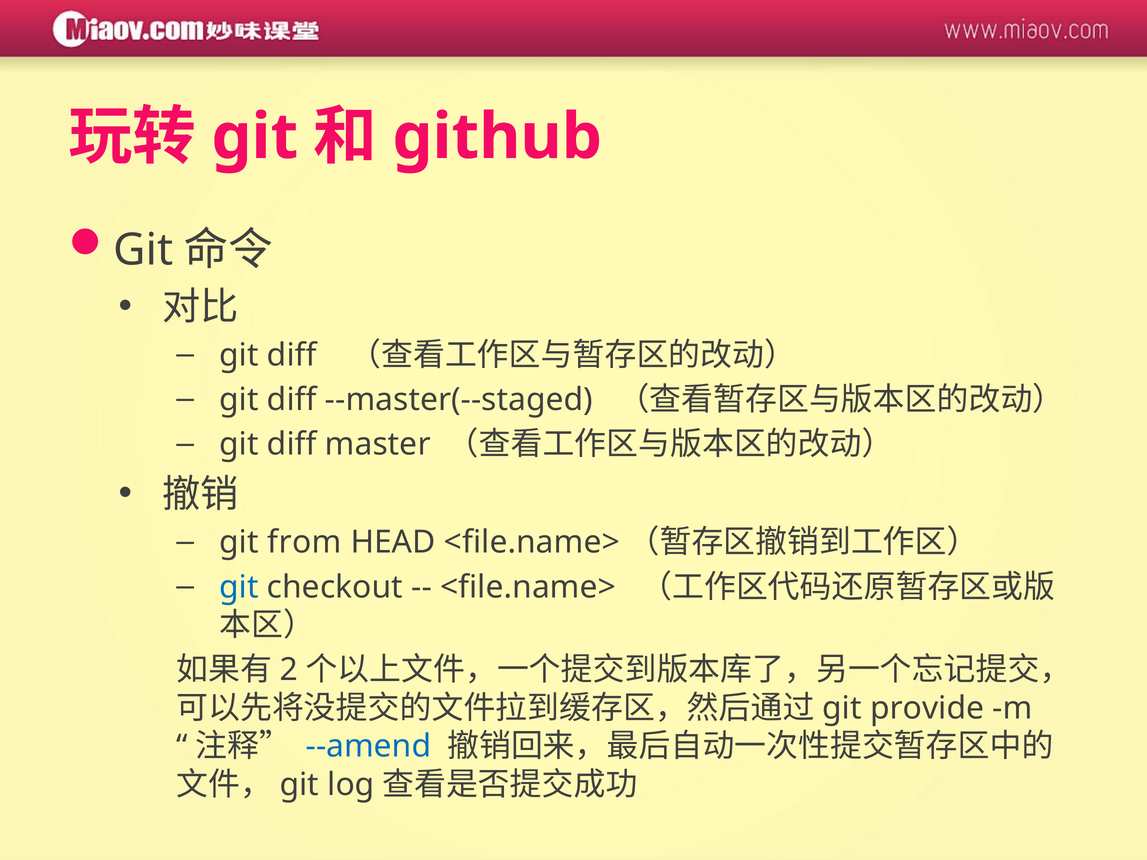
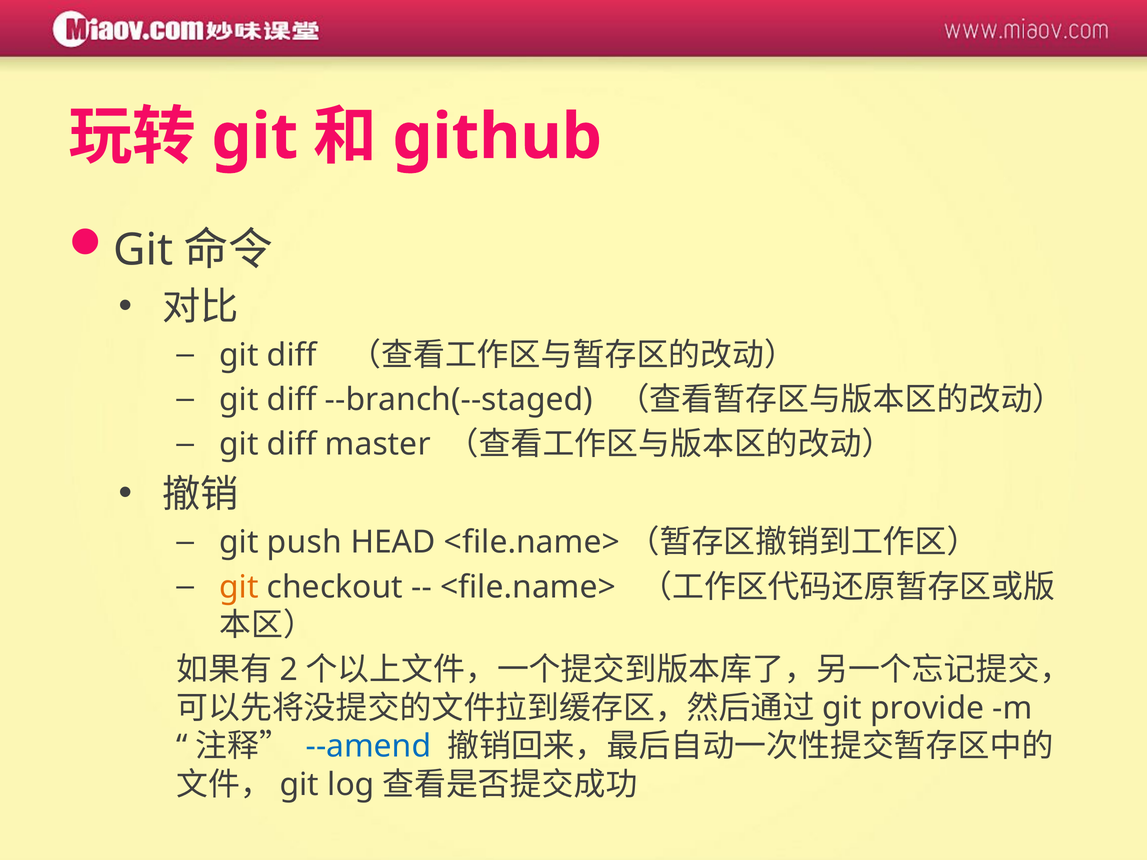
--master(--staged: --master(--staged -> --branch(--staged
from: from -> push
git at (239, 587) colour: blue -> orange
